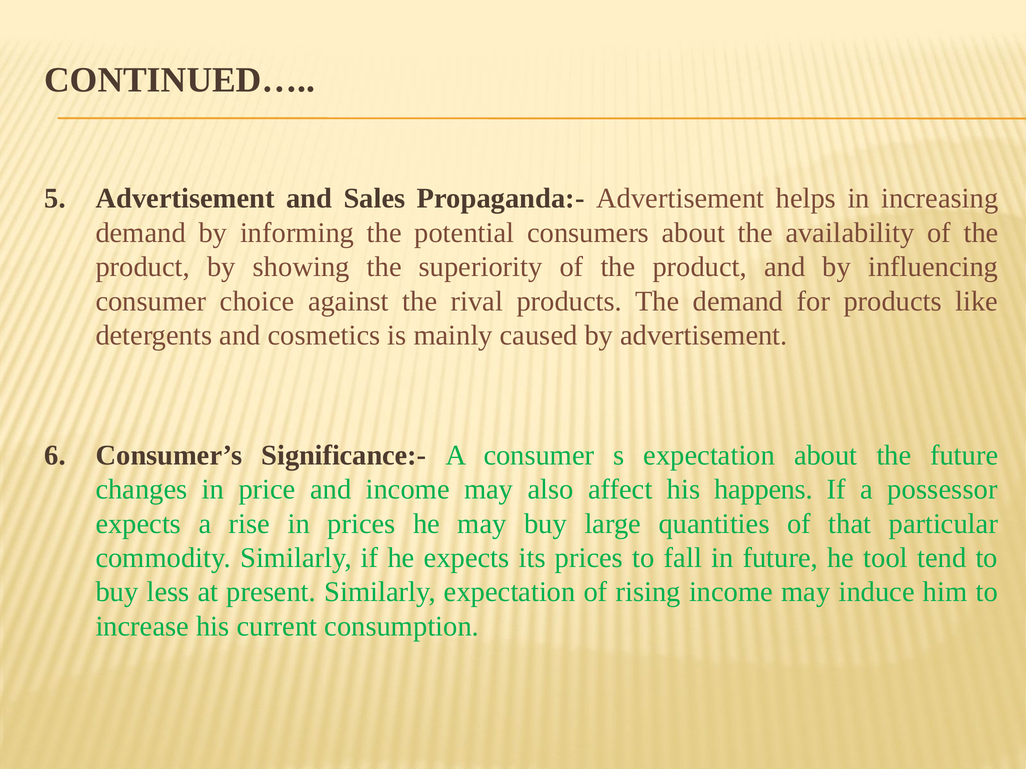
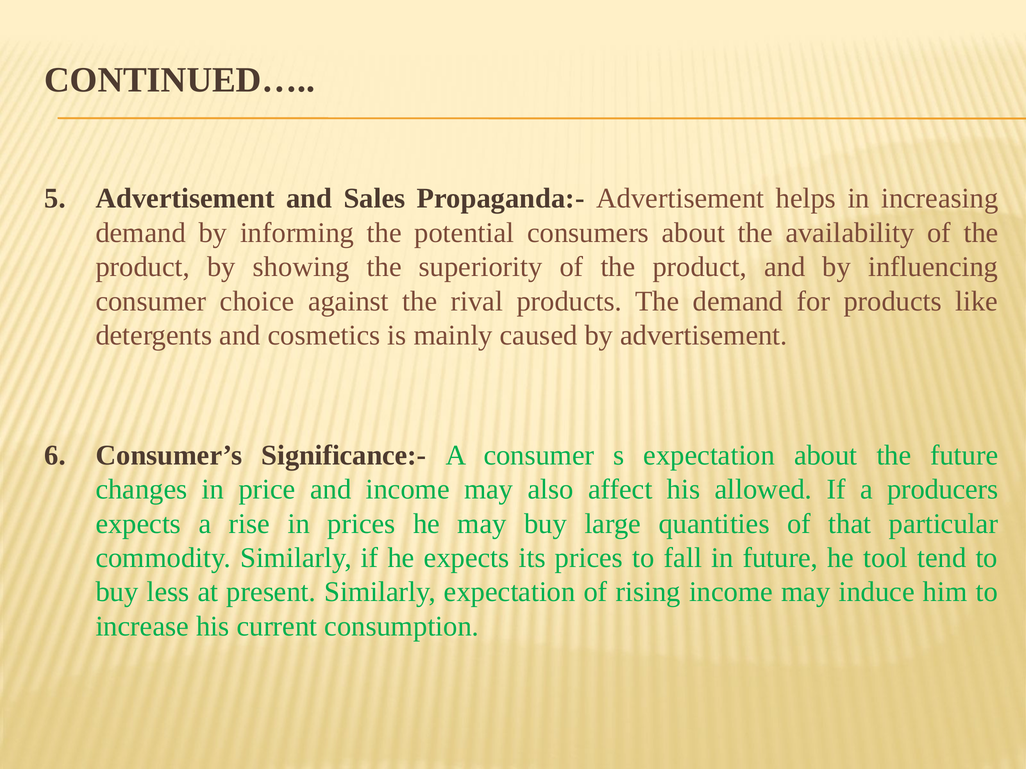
happens: happens -> allowed
possessor: possessor -> producers
